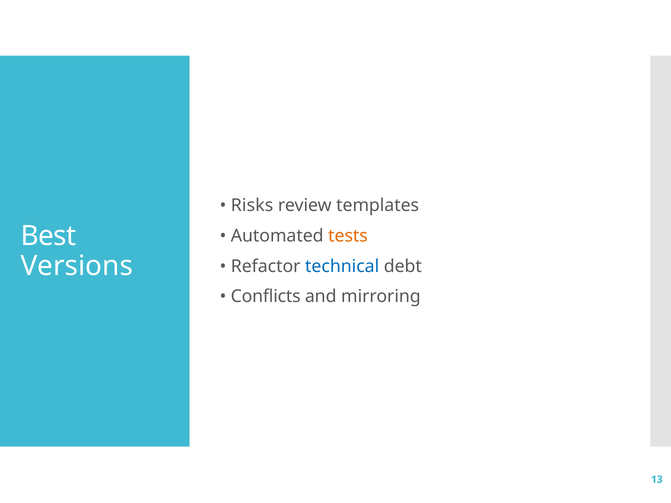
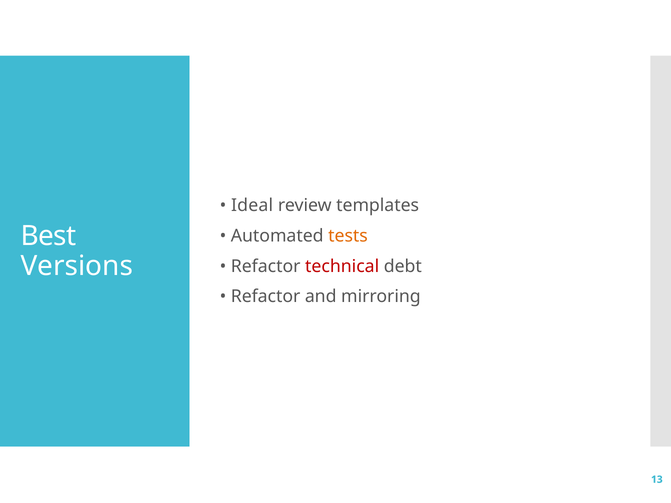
Risks: Risks -> Ideal
technical colour: blue -> red
Conflicts at (266, 297): Conflicts -> Refactor
